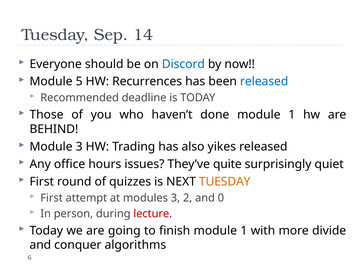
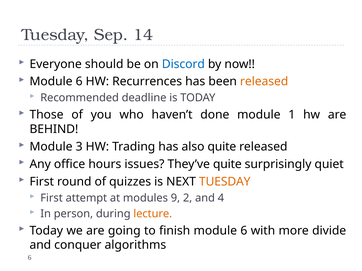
5 at (79, 82): 5 -> 6
released at (264, 82) colour: blue -> orange
also yikes: yikes -> quite
modules 3: 3 -> 9
0: 0 -> 4
lecture colour: red -> orange
finish module 1: 1 -> 6
